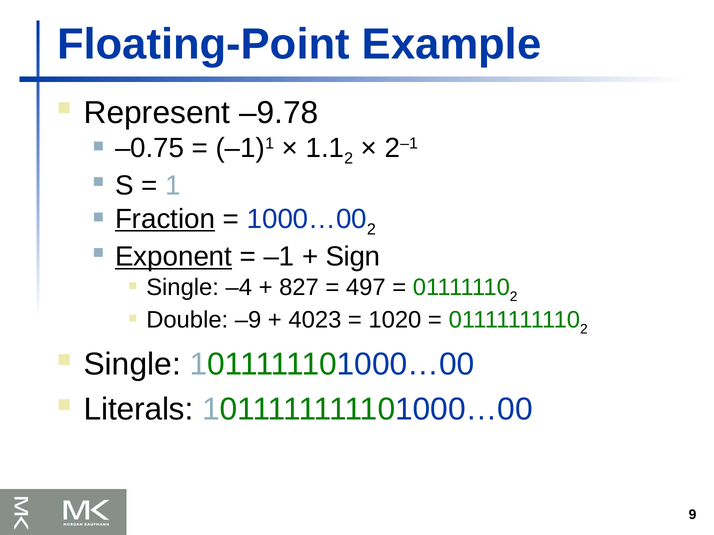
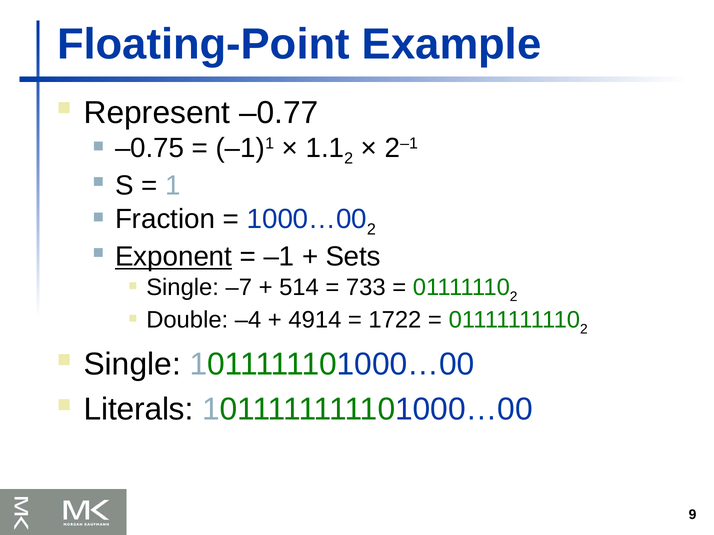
–9.78: –9.78 -> –0.77
Fraction underline: present -> none
Sign: Sign -> Sets
–4: –4 -> –7
827: 827 -> 514
497: 497 -> 733
–9: –9 -> –4
4023: 4023 -> 4914
1020: 1020 -> 1722
